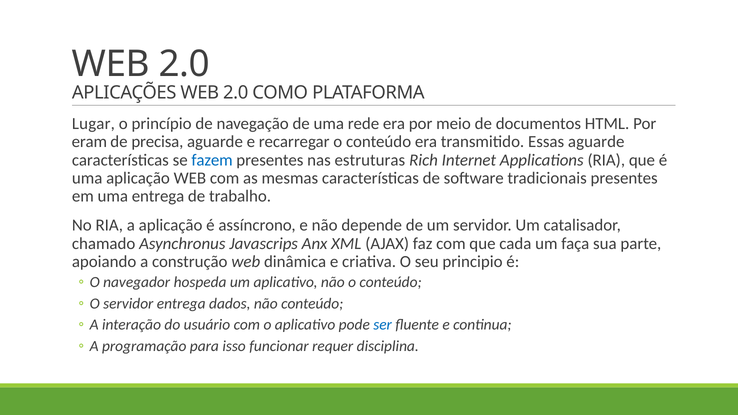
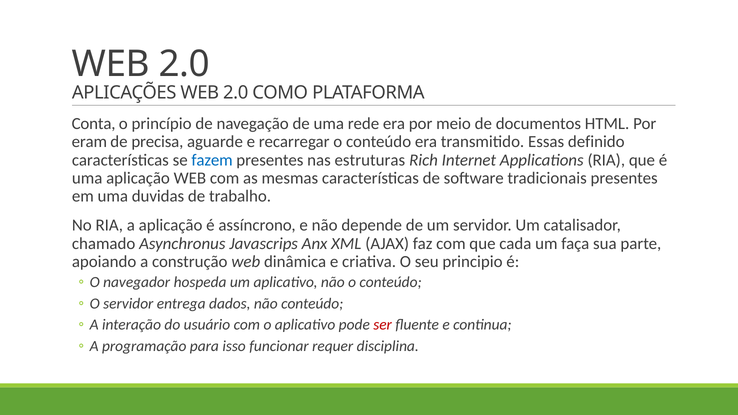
Lugar: Lugar -> Conta
Essas aguarde: aguarde -> definido
uma entrega: entrega -> duvidas
ser colour: blue -> red
